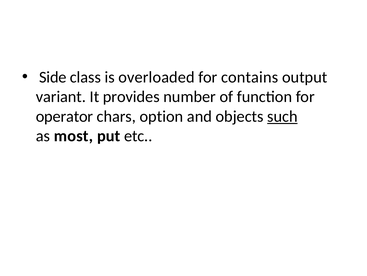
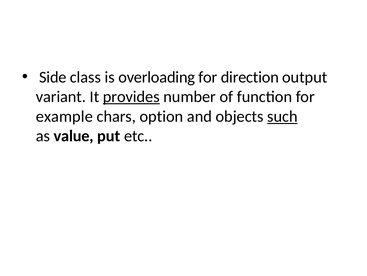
overloaded: overloaded -> overloading
contains: contains -> direction
provides underline: none -> present
operator: operator -> example
most: most -> value
